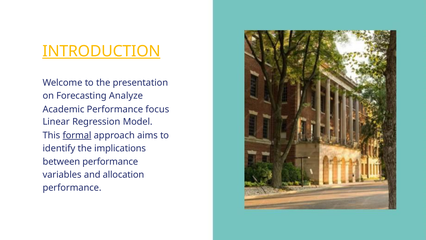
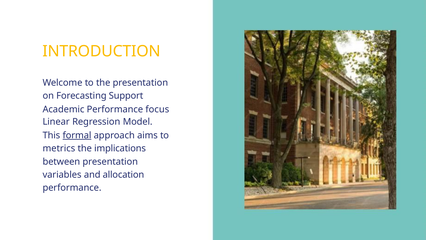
INTRODUCTION underline: present -> none
Analyze: Analyze -> Support
identify: identify -> metrics
between performance: performance -> presentation
